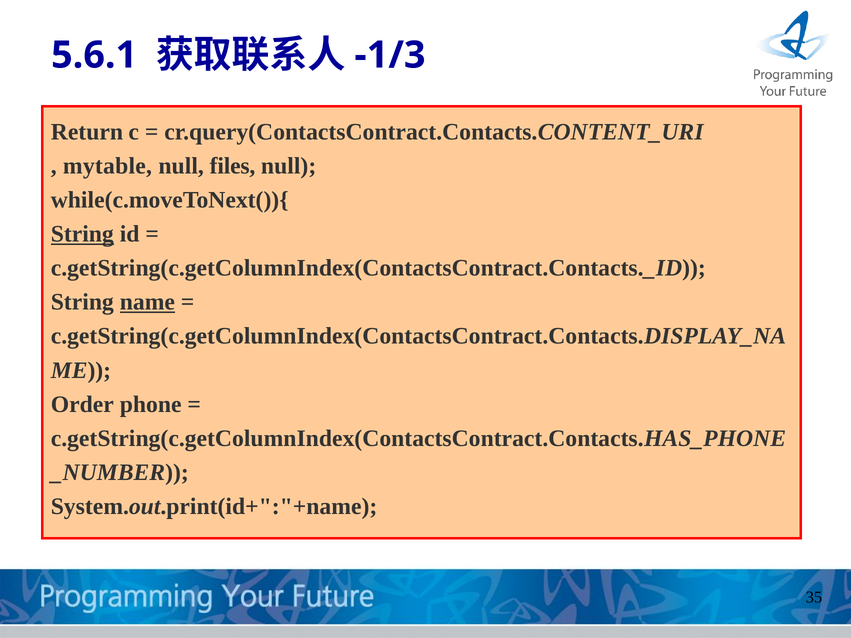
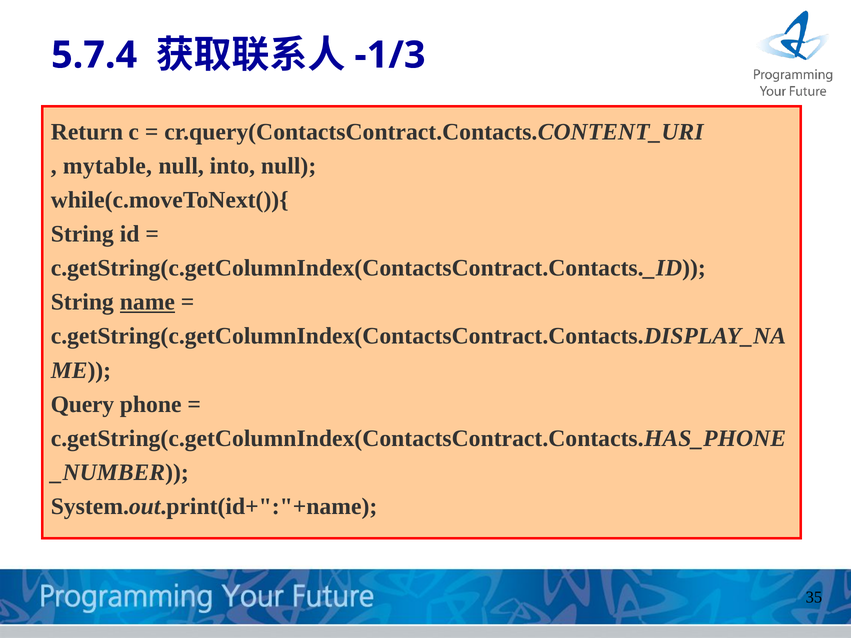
5.6.1: 5.6.1 -> 5.7.4
files: files -> into
String at (82, 234) underline: present -> none
Order: Order -> Query
